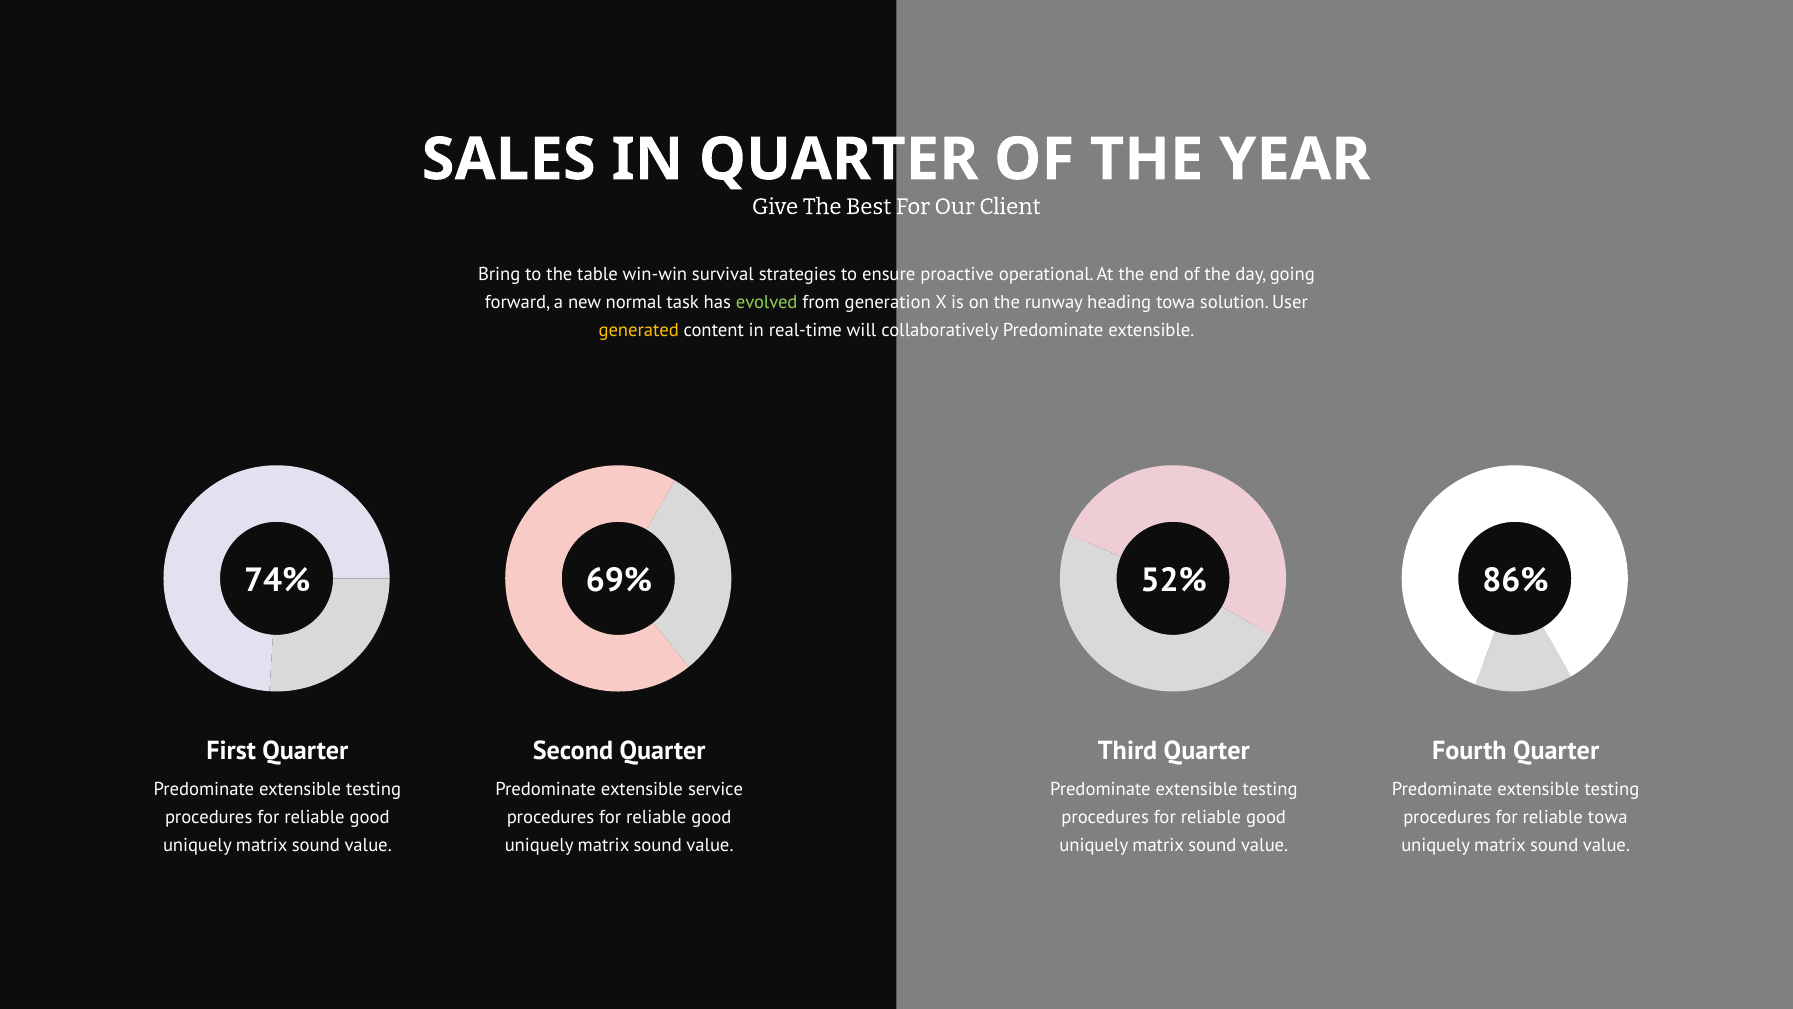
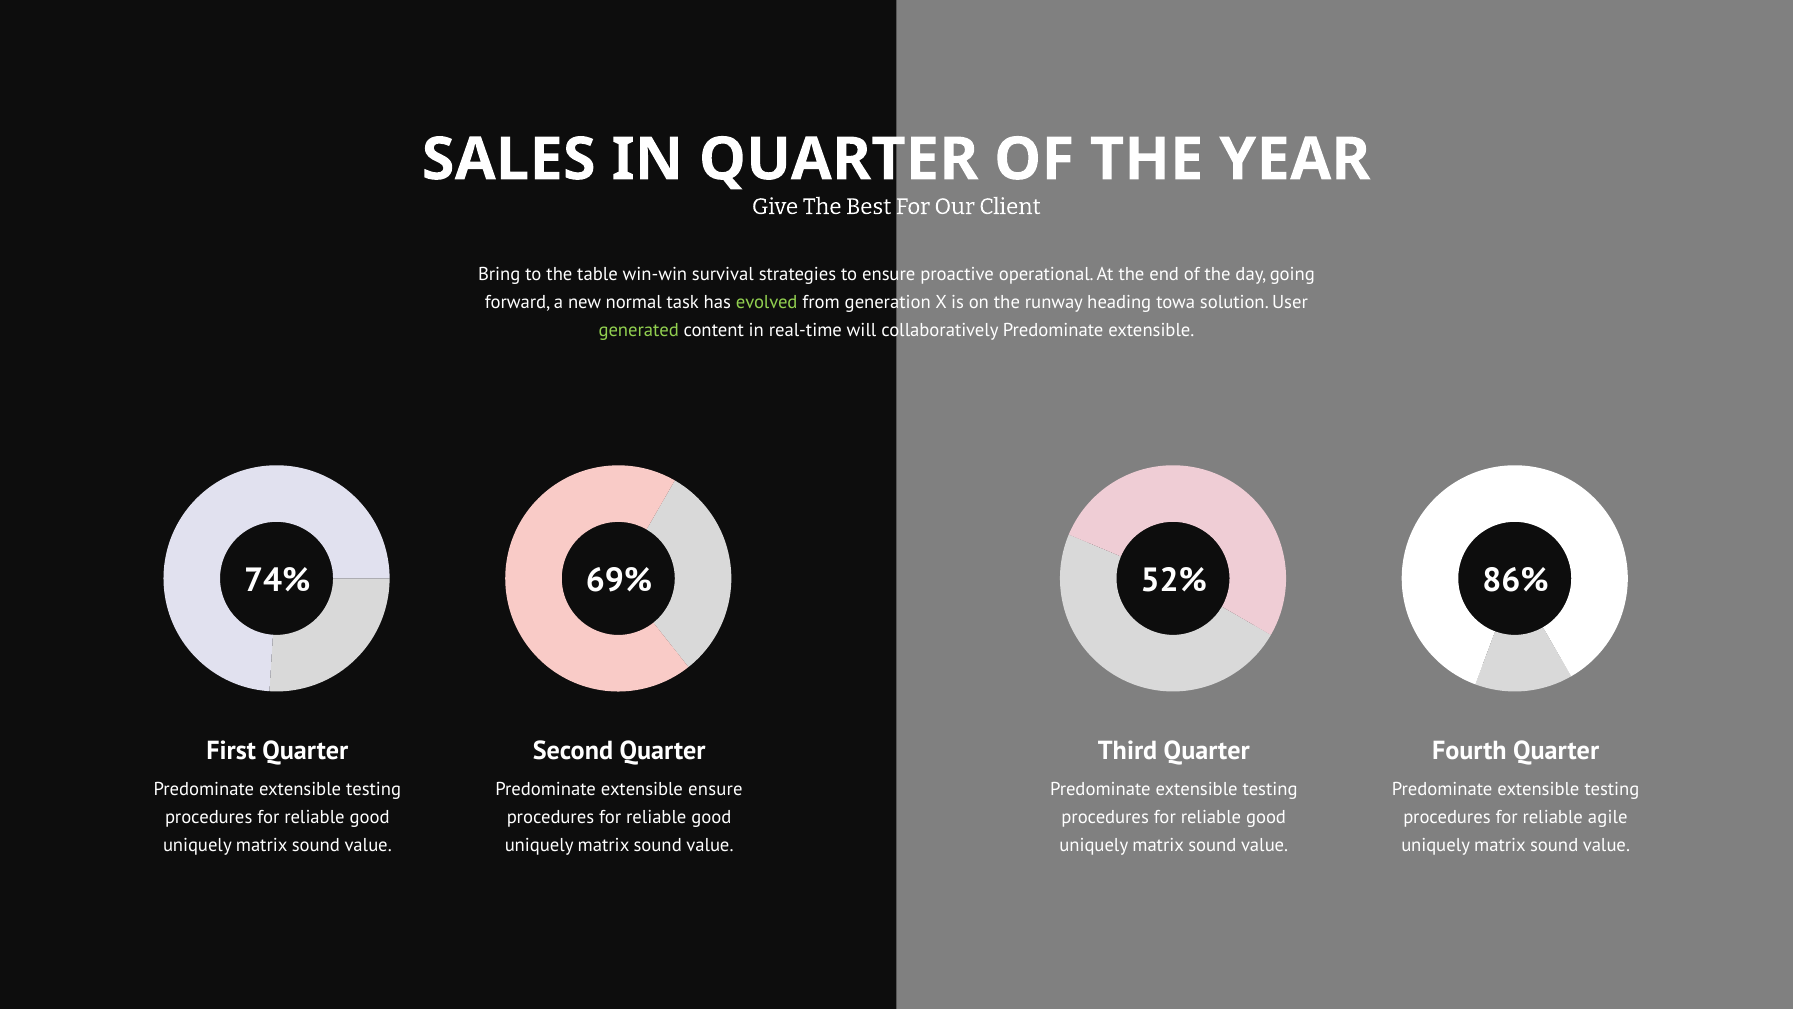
generated colour: yellow -> light green
extensible service: service -> ensure
reliable towa: towa -> agile
